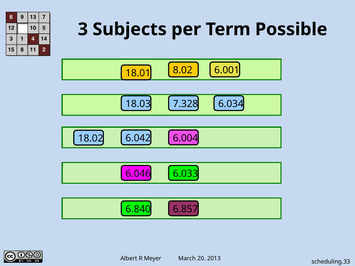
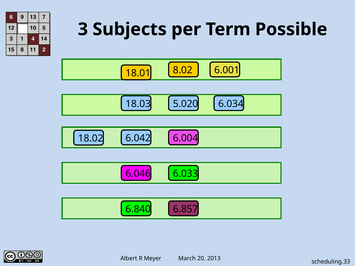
7.328: 7.328 -> 5.020
